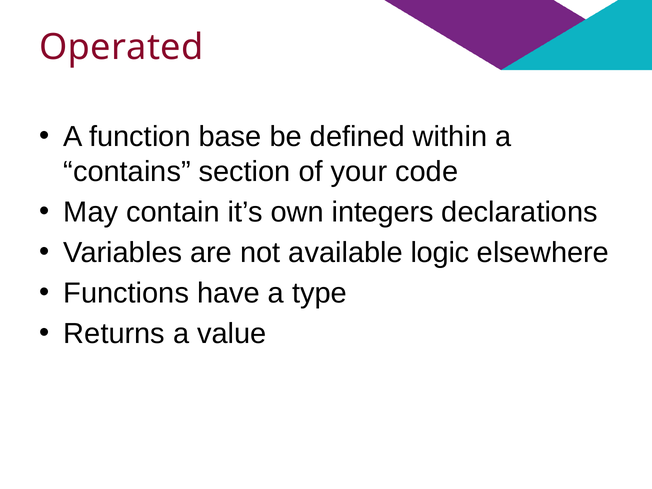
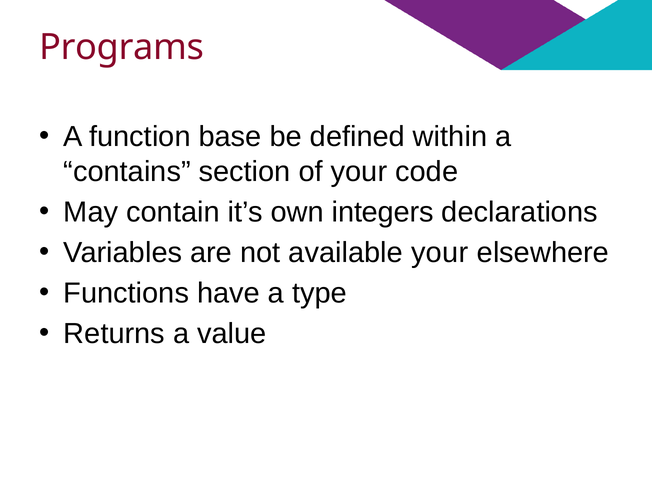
Operated: Operated -> Programs
available logic: logic -> your
